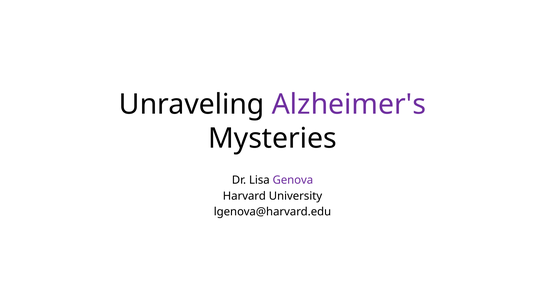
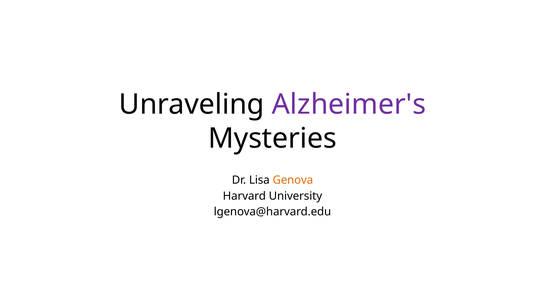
Genova colour: purple -> orange
